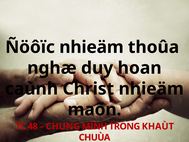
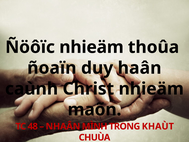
nghæ: nghæ -> ñoaïn
hoan: hoan -> haân
CHUNG: CHUNG -> NHAÂN
